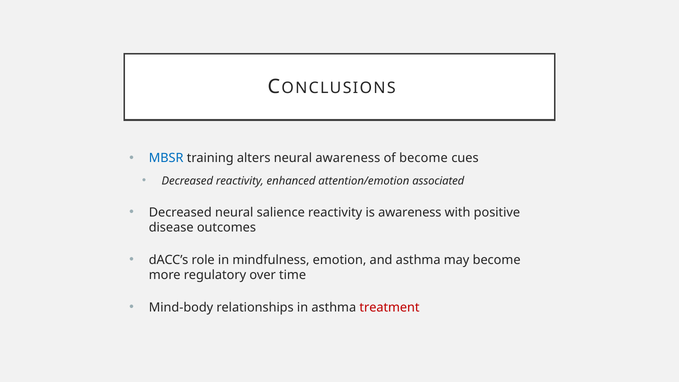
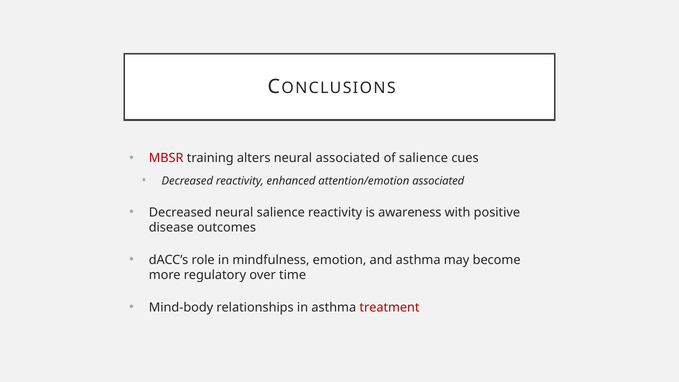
MBSR colour: blue -> red
neural awareness: awareness -> associated
of become: become -> salience
